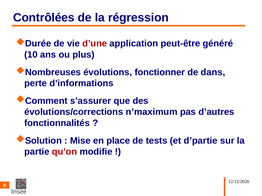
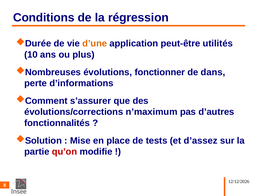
Contrôlées: Contrôlées -> Conditions
d’une colour: red -> orange
généré: généré -> utilités
d’partie: d’partie -> d’assez
